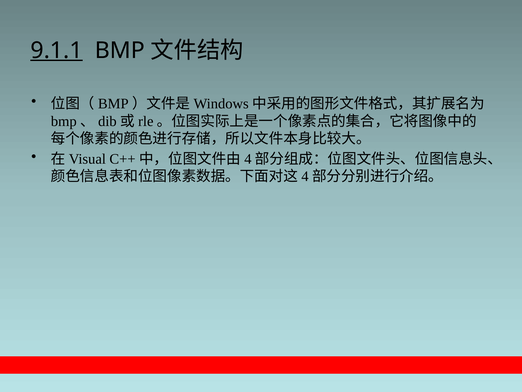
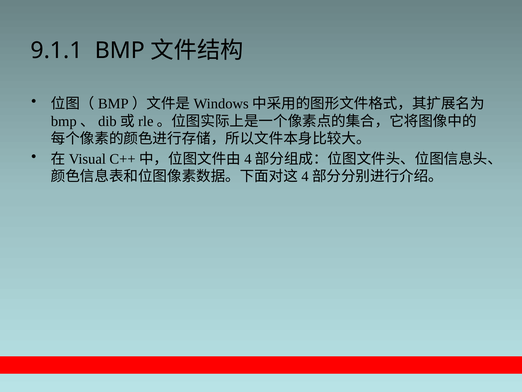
9.1.1 underline: present -> none
